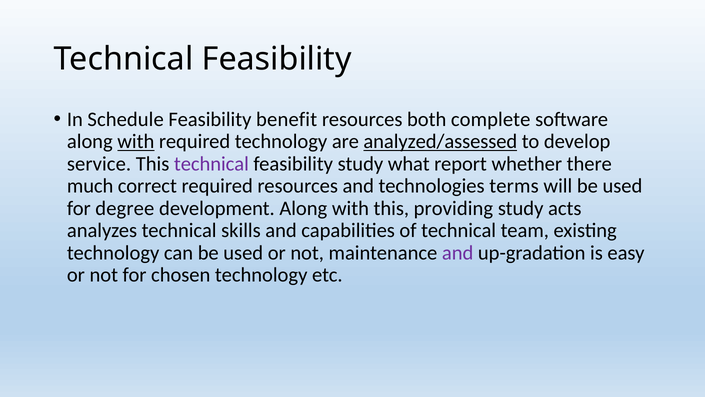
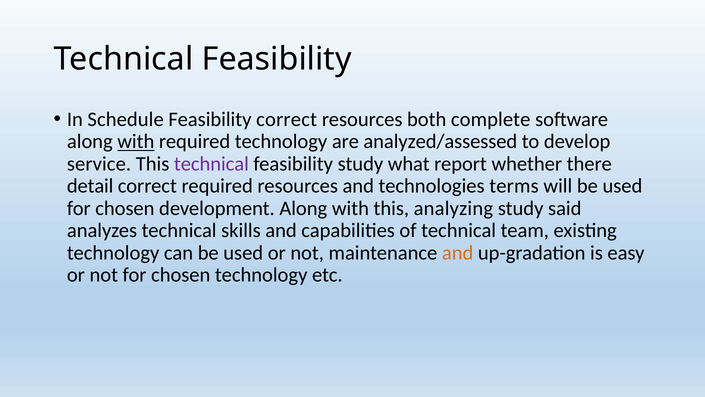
Feasibility benefit: benefit -> correct
analyzed/assessed underline: present -> none
much: much -> detail
degree at (125, 208): degree -> chosen
providing: providing -> analyzing
acts: acts -> said
and at (458, 252) colour: purple -> orange
